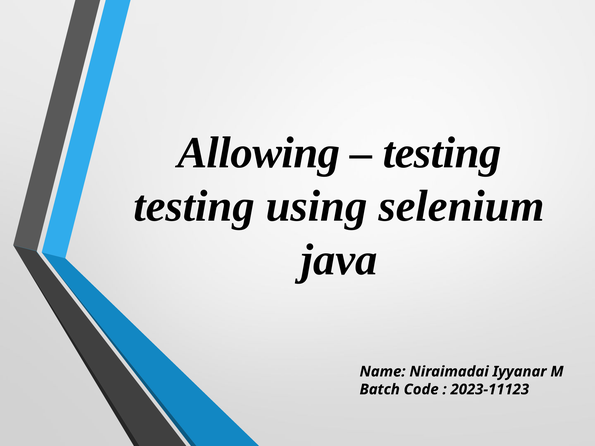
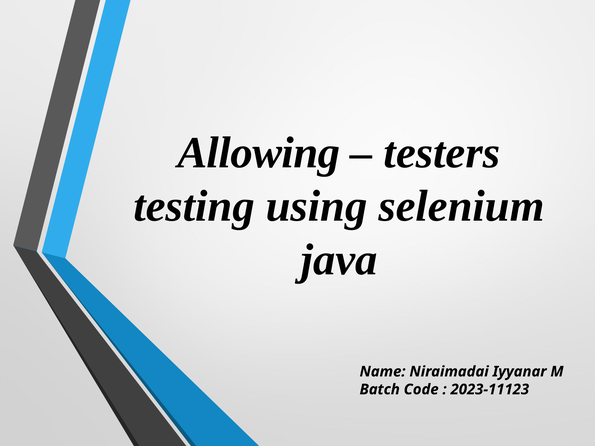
testing at (442, 153): testing -> testers
